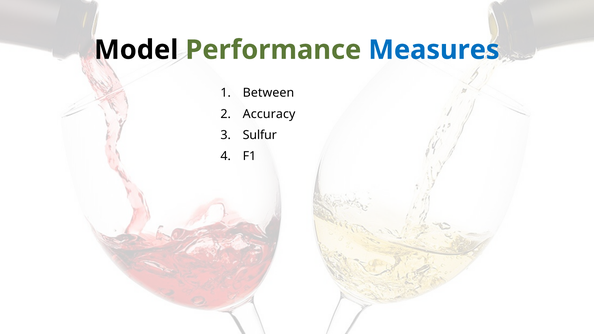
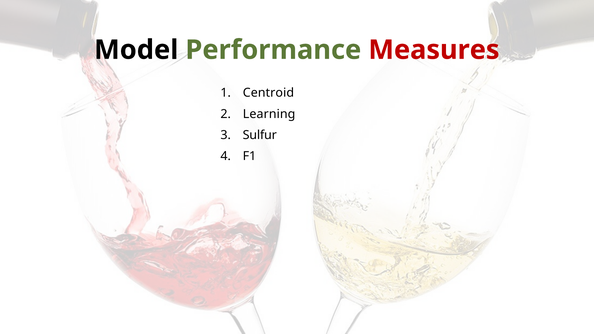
Measures colour: blue -> red
Between: Between -> Centroid
Accuracy: Accuracy -> Learning
